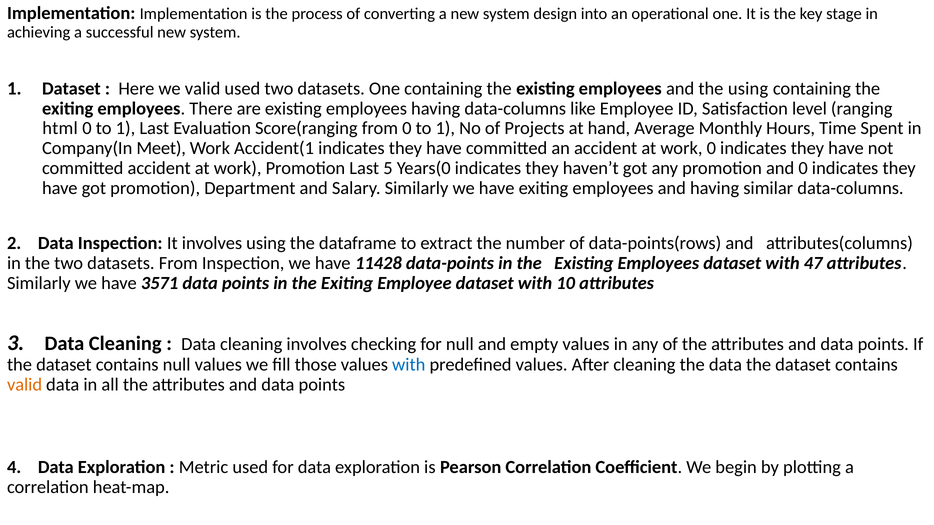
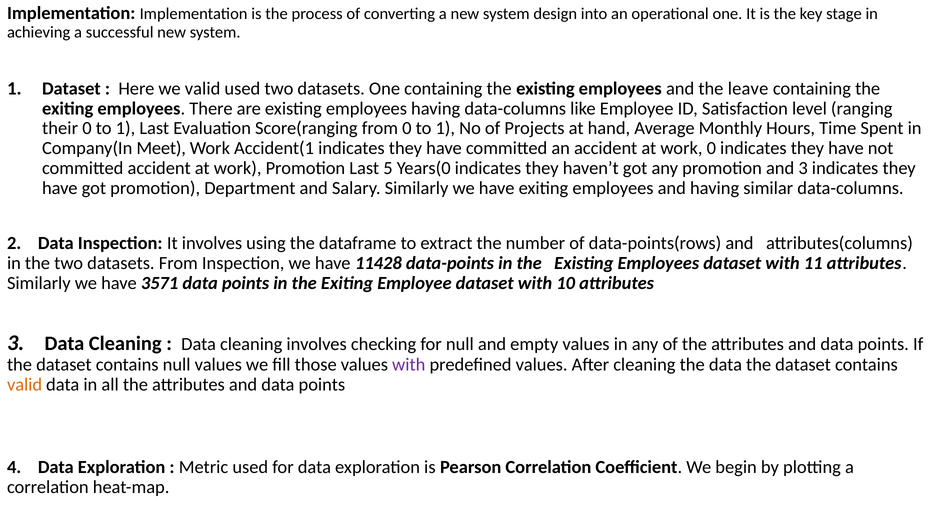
the using: using -> leave
html: html -> their
and 0: 0 -> 3
47: 47 -> 11
with at (409, 365) colour: blue -> purple
